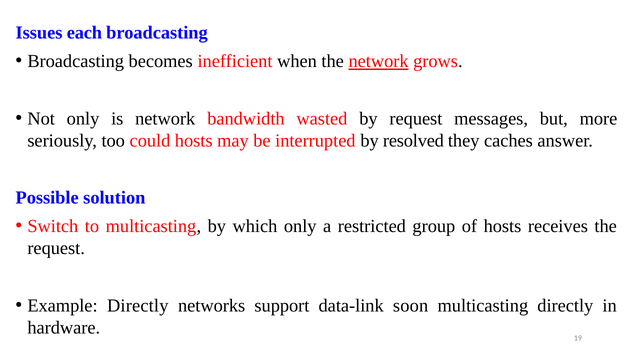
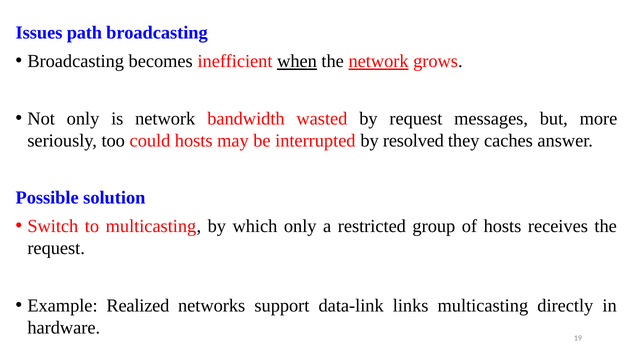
each: each -> path
when underline: none -> present
Example Directly: Directly -> Realized
soon: soon -> links
